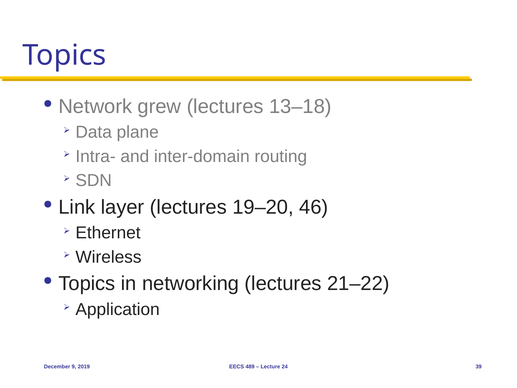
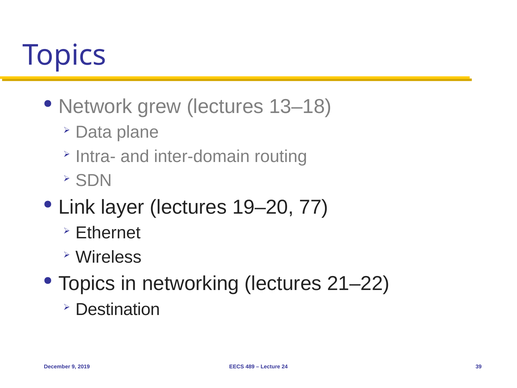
46: 46 -> 77
Application: Application -> Destination
